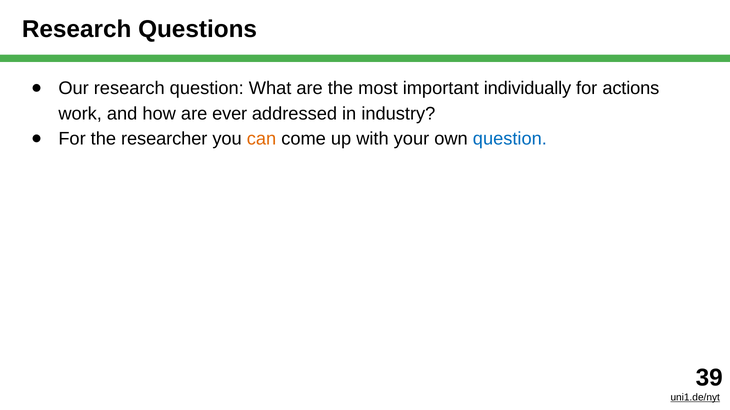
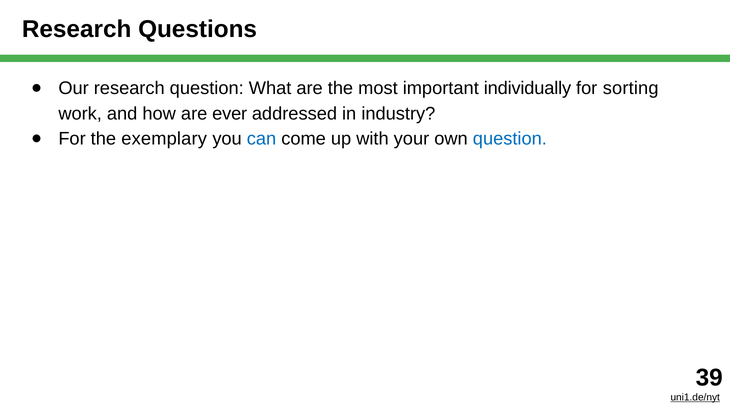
actions: actions -> sorting
researcher: researcher -> exemplary
can colour: orange -> blue
